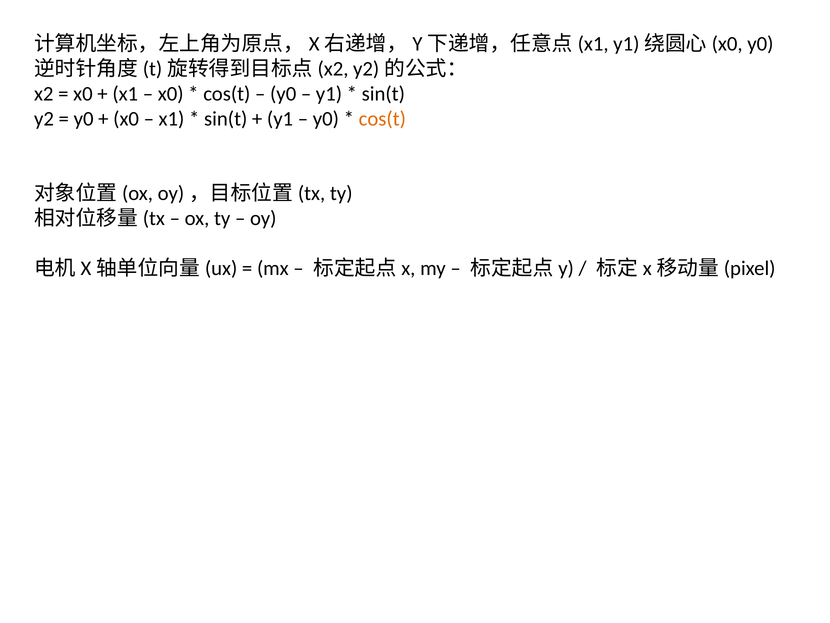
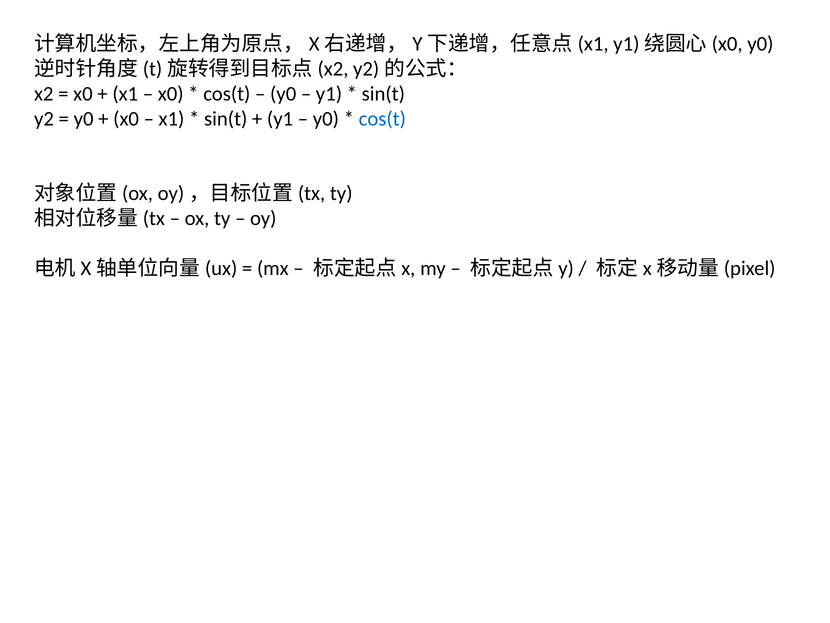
cos(t at (382, 119) colour: orange -> blue
